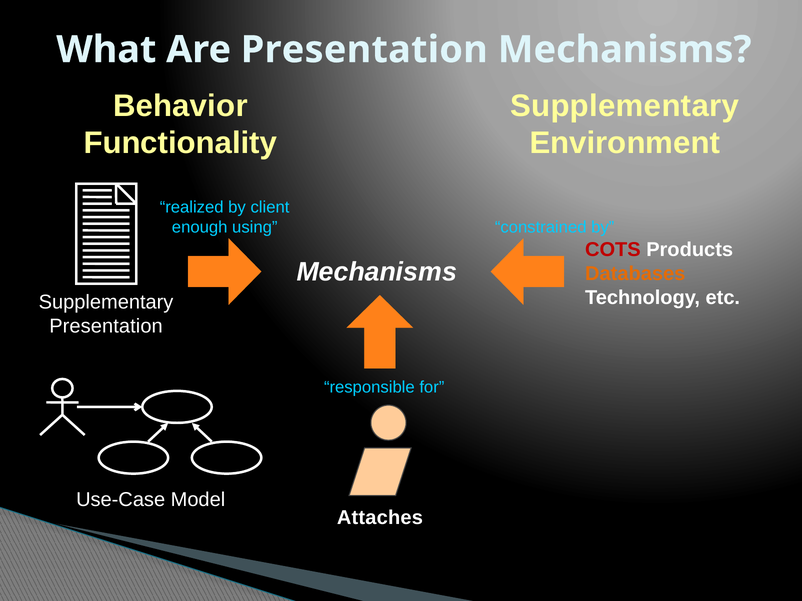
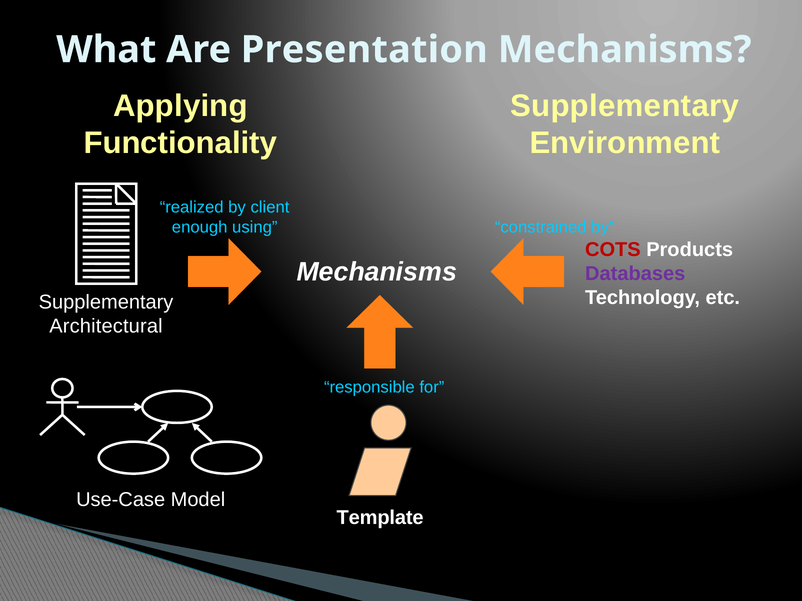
Behavior: Behavior -> Applying
Databases colour: orange -> purple
Presentation at (106, 326): Presentation -> Architectural
Attaches: Attaches -> Template
